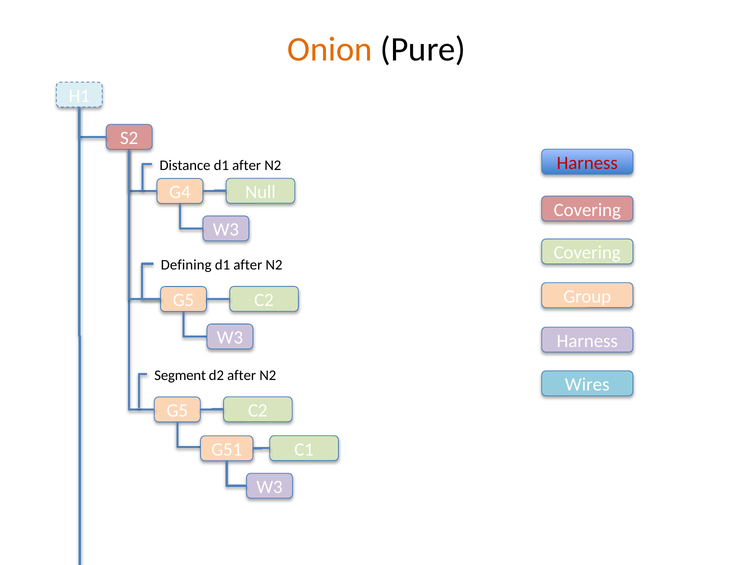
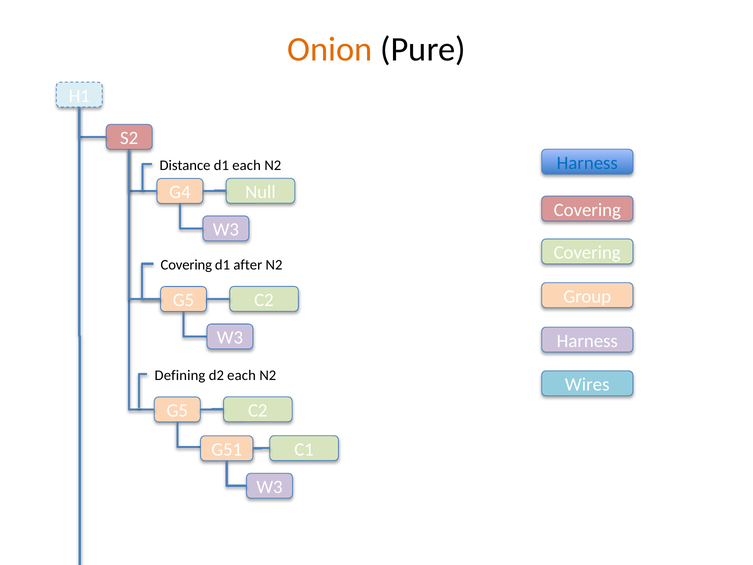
Harness at (587, 163) colour: red -> blue
after at (247, 165): after -> each
Defining at (186, 265): Defining -> Covering
Segment: Segment -> Defining
d2 after: after -> each
